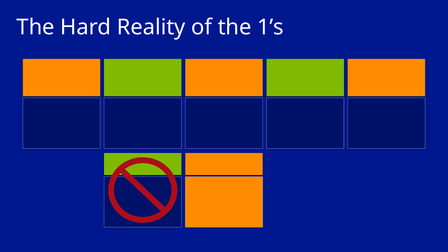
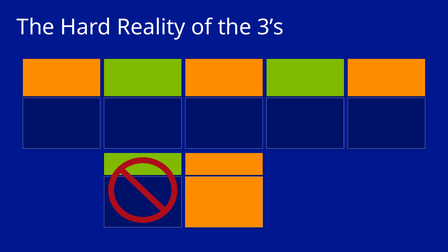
1’s: 1’s -> 3’s
